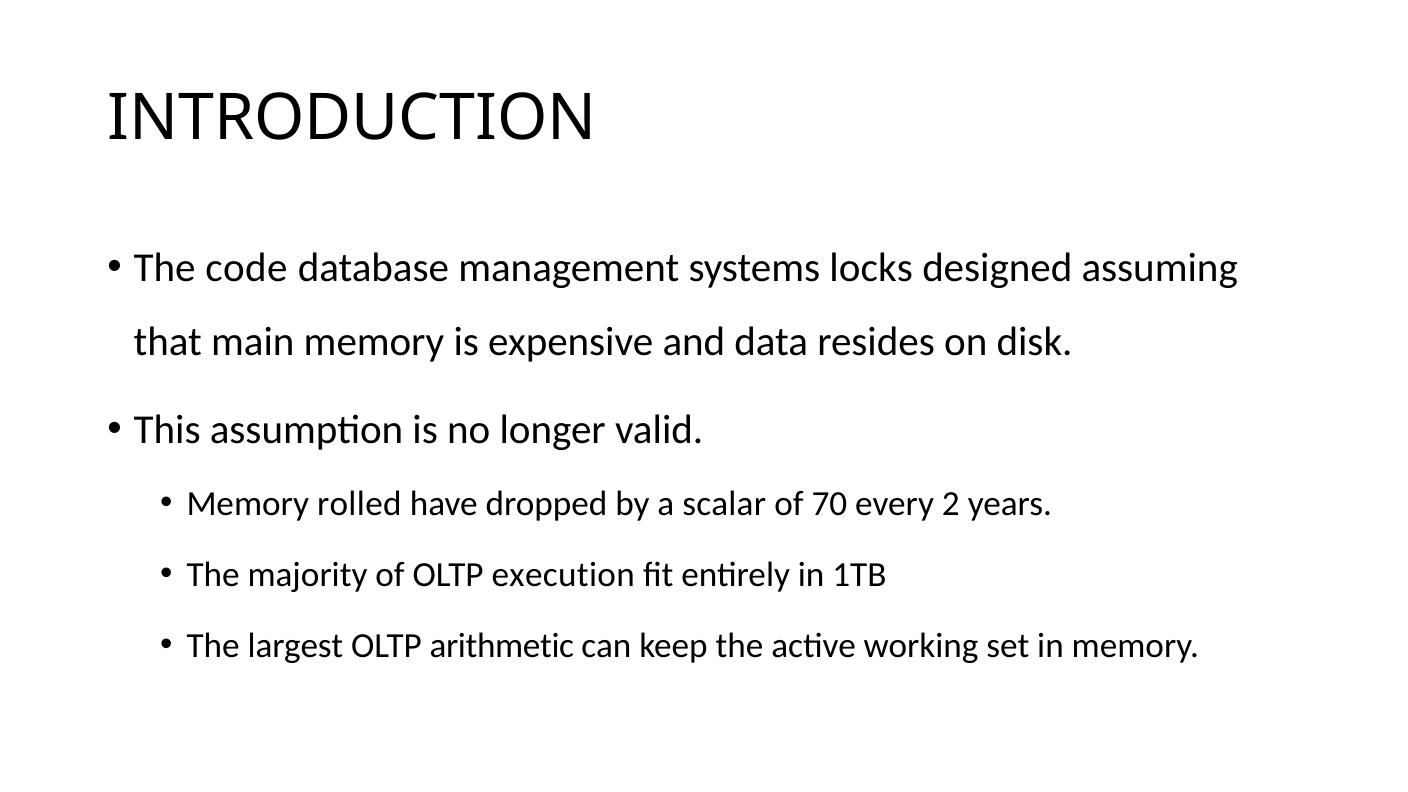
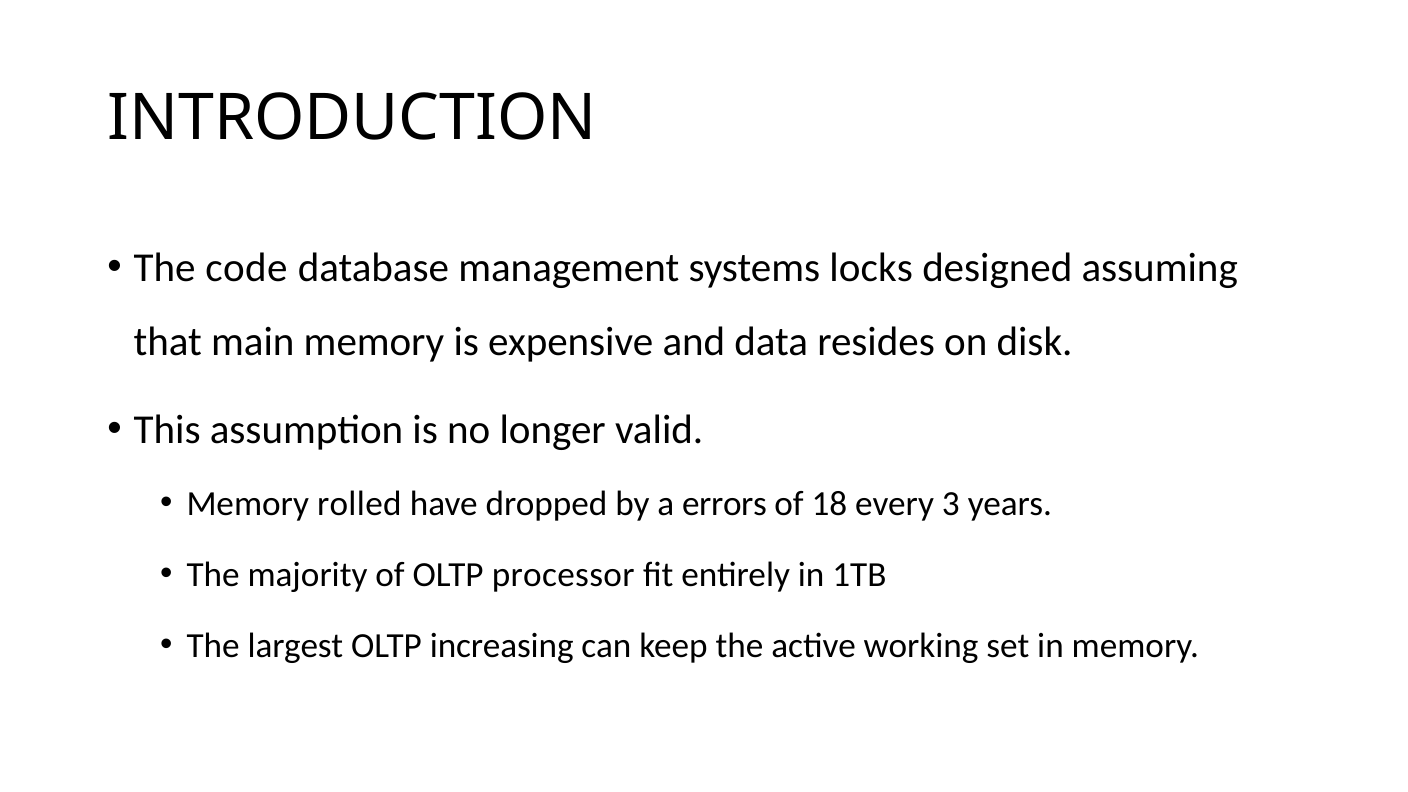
scalar: scalar -> errors
70: 70 -> 18
2: 2 -> 3
execution: execution -> processor
arithmetic: arithmetic -> increasing
